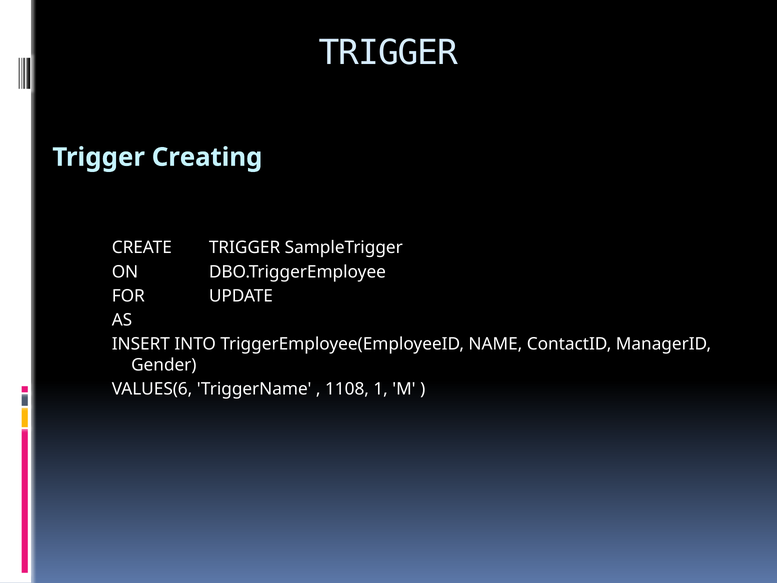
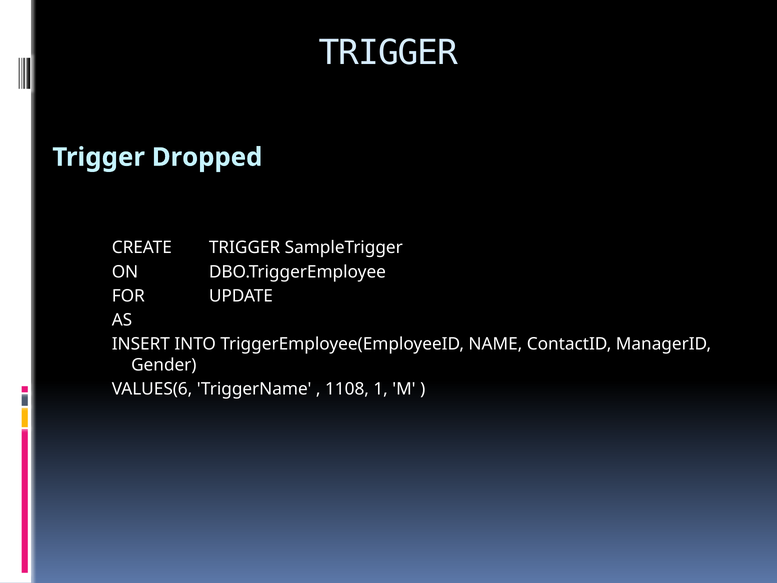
Creating: Creating -> Dropped
